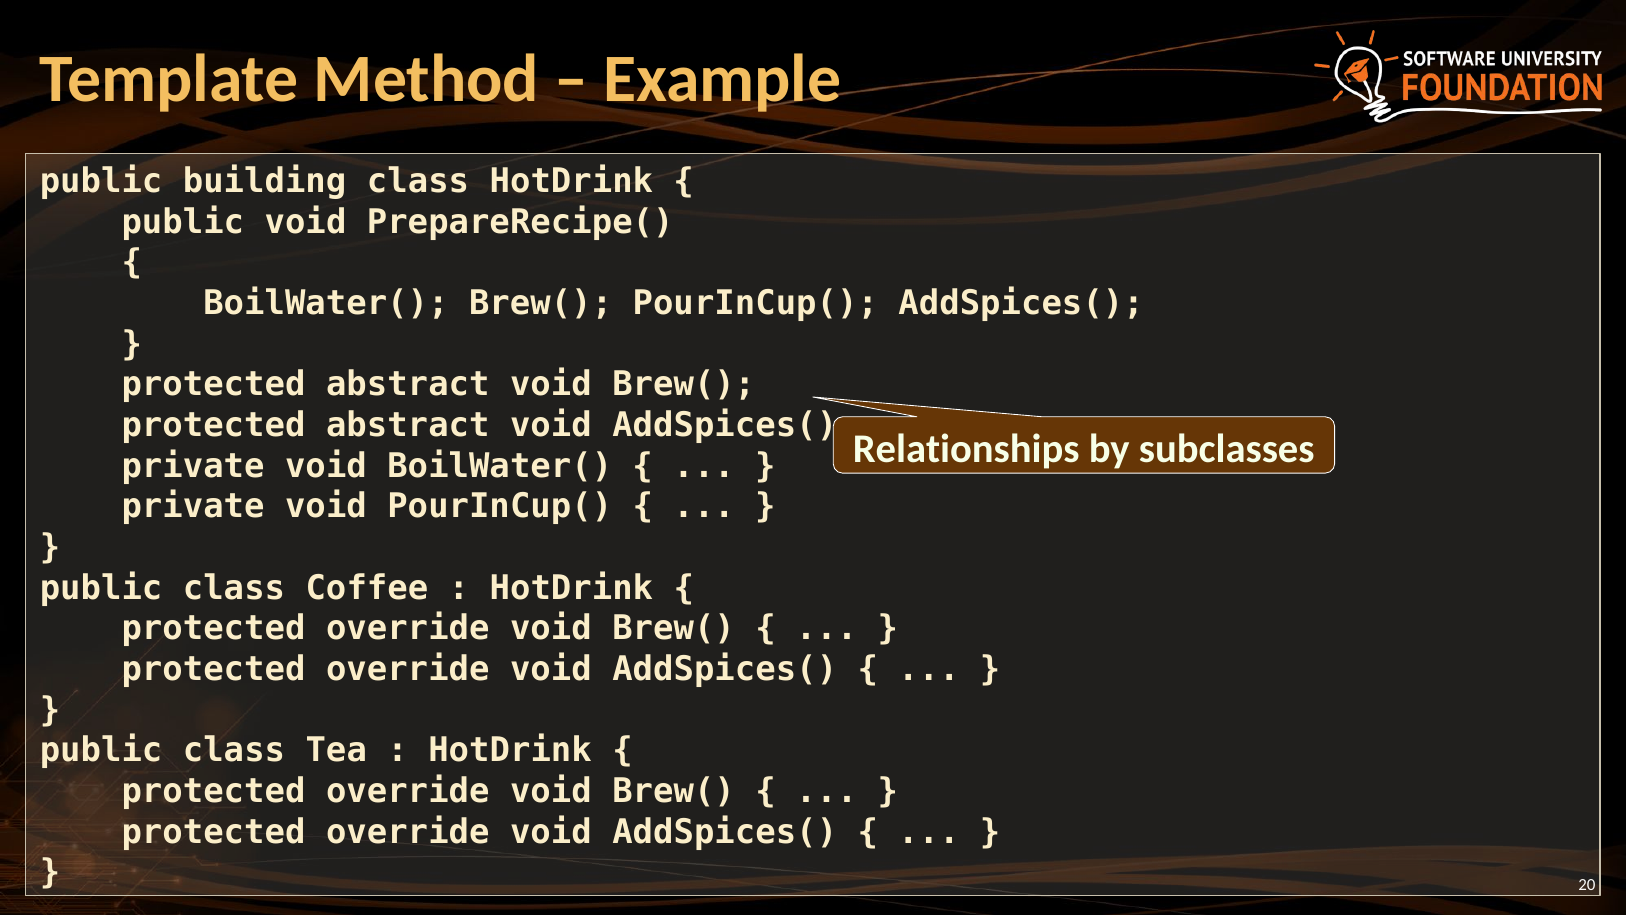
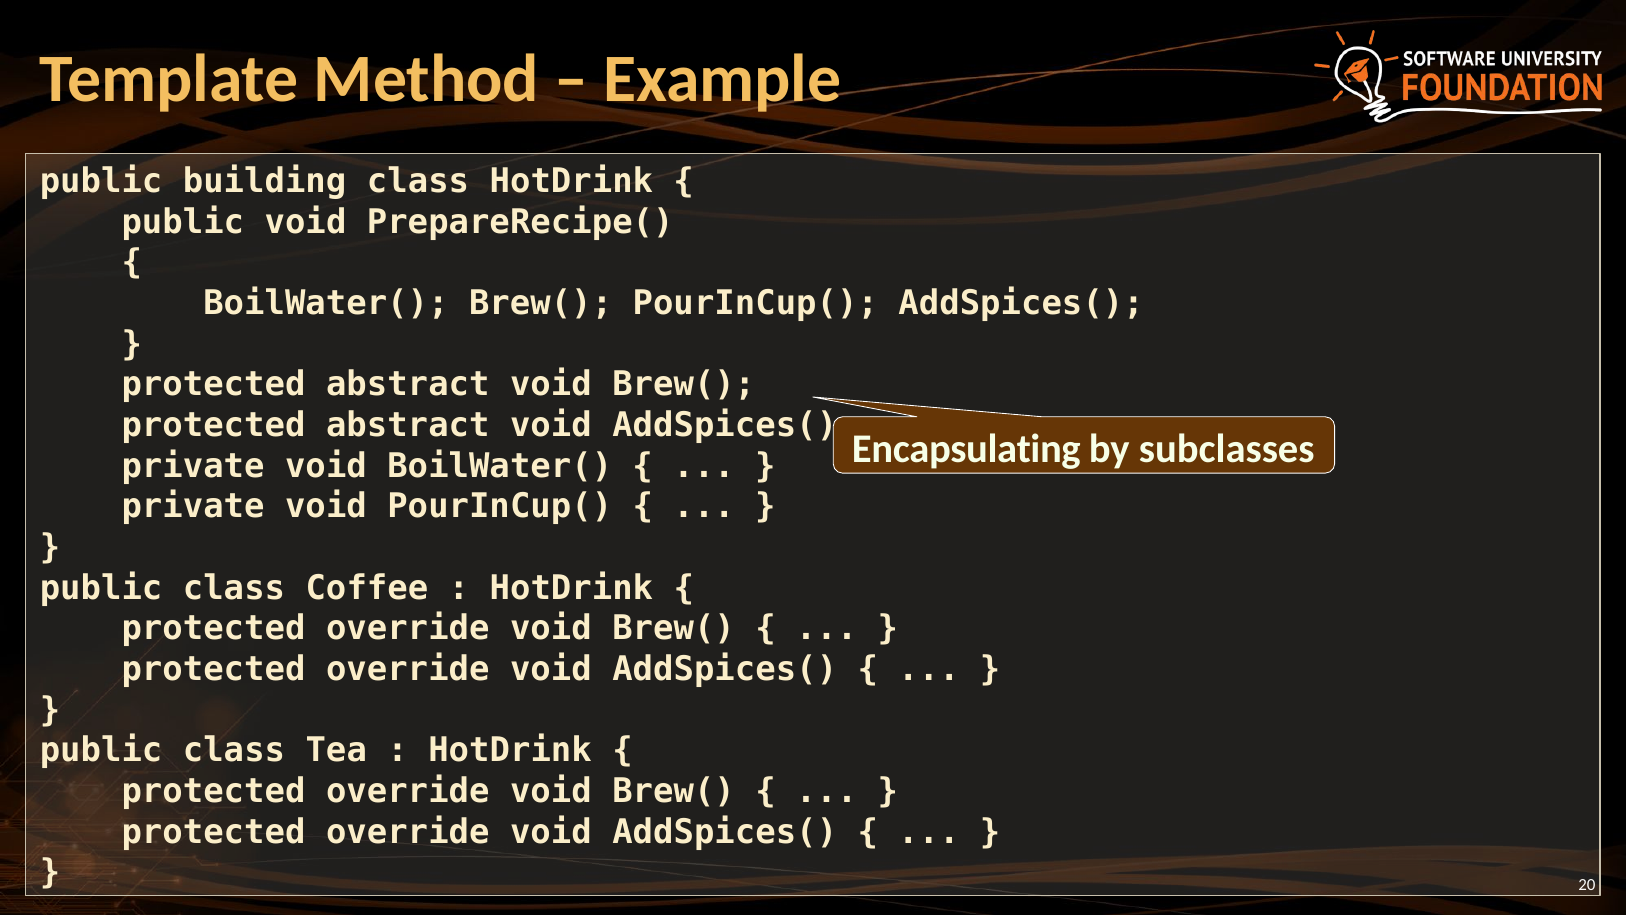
Relationships: Relationships -> Encapsulating
